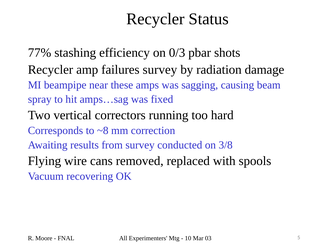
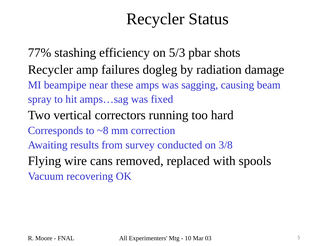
0/3: 0/3 -> 5/3
failures survey: survey -> dogleg
